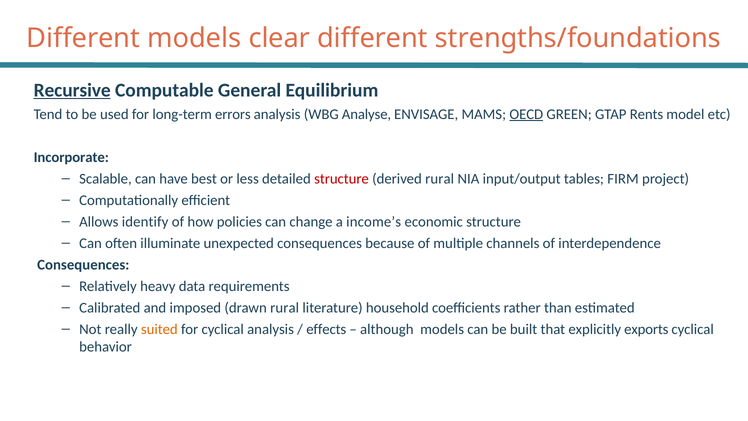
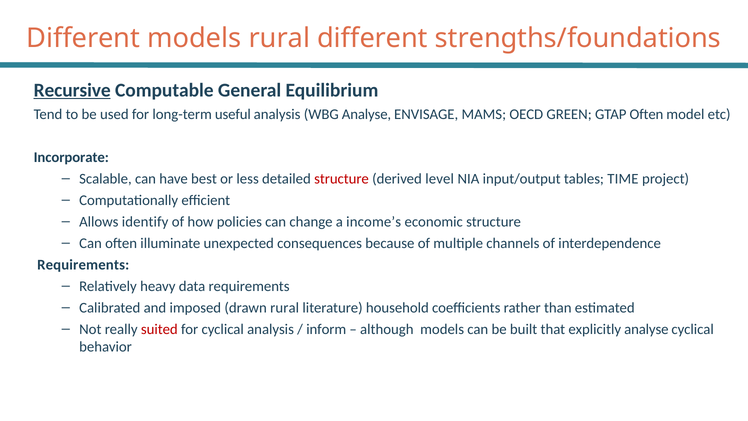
models clear: clear -> rural
errors: errors -> useful
OECD underline: present -> none
GTAP Rents: Rents -> Often
derived rural: rural -> level
FIRM: FIRM -> TIME
Consequences at (83, 264): Consequences -> Requirements
suited colour: orange -> red
effects: effects -> inform
explicitly exports: exports -> analyse
